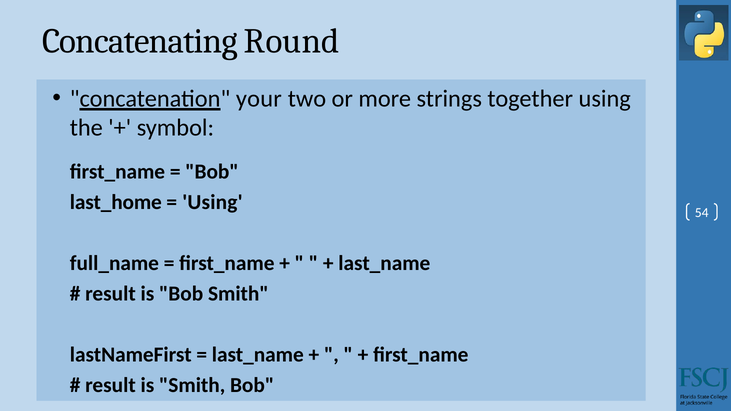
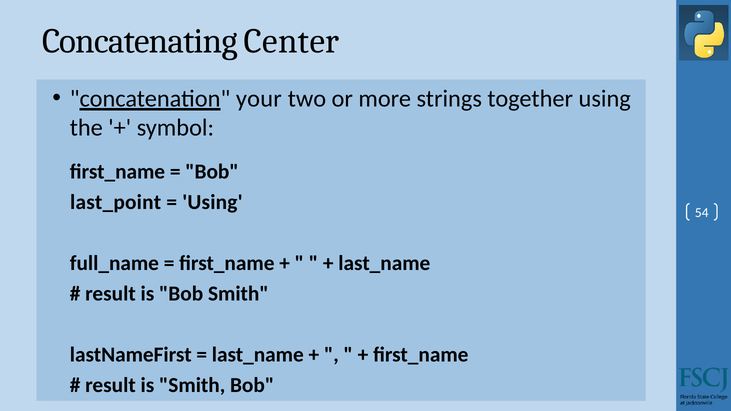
Round: Round -> Center
last_home: last_home -> last_point
